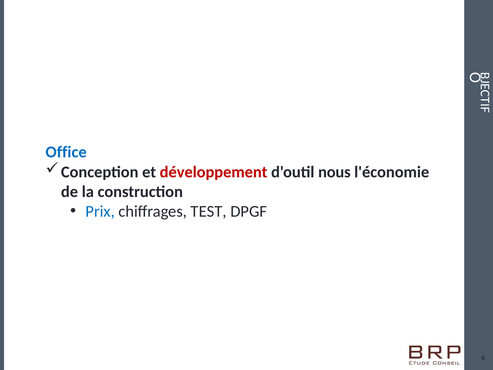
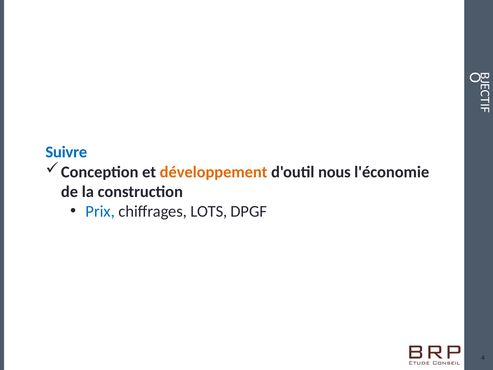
Office: Office -> Suivre
développement colour: red -> orange
TEST: TEST -> LOTS
